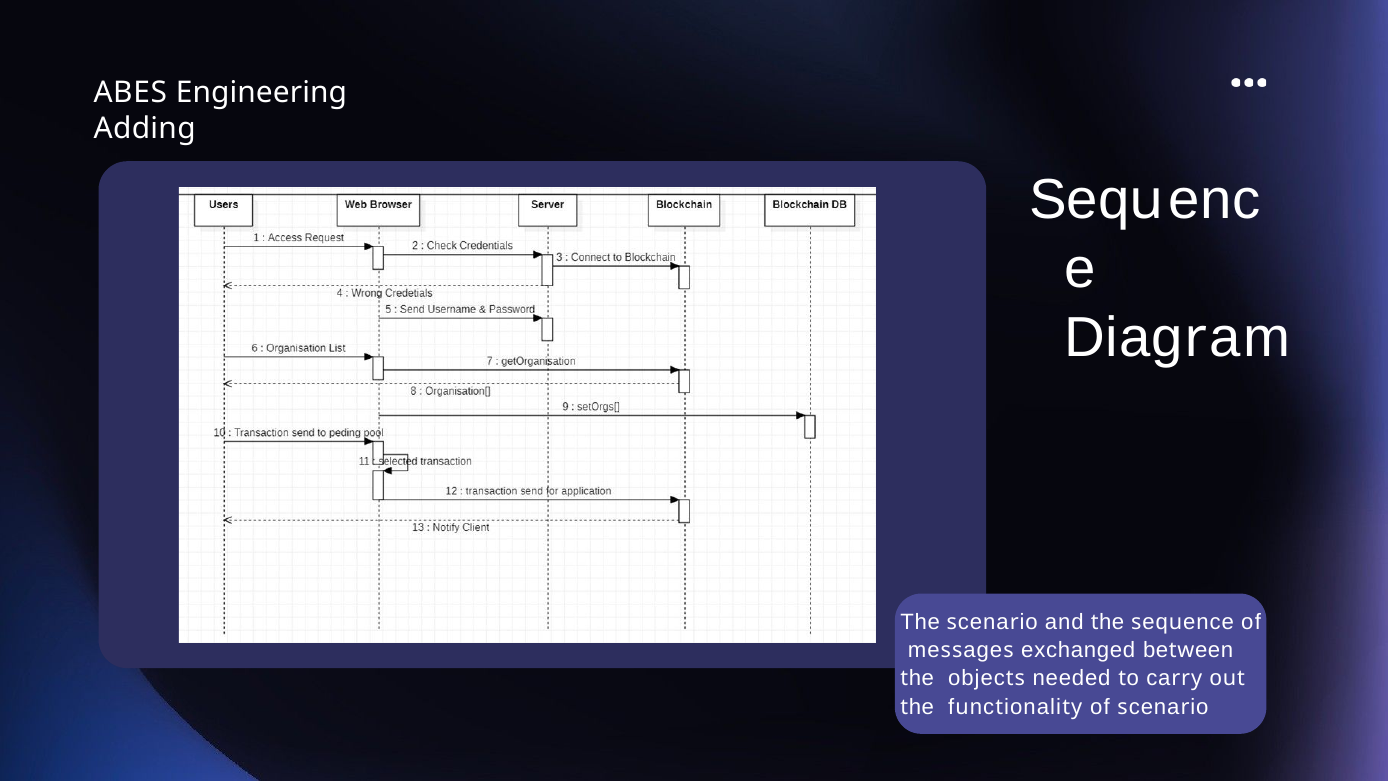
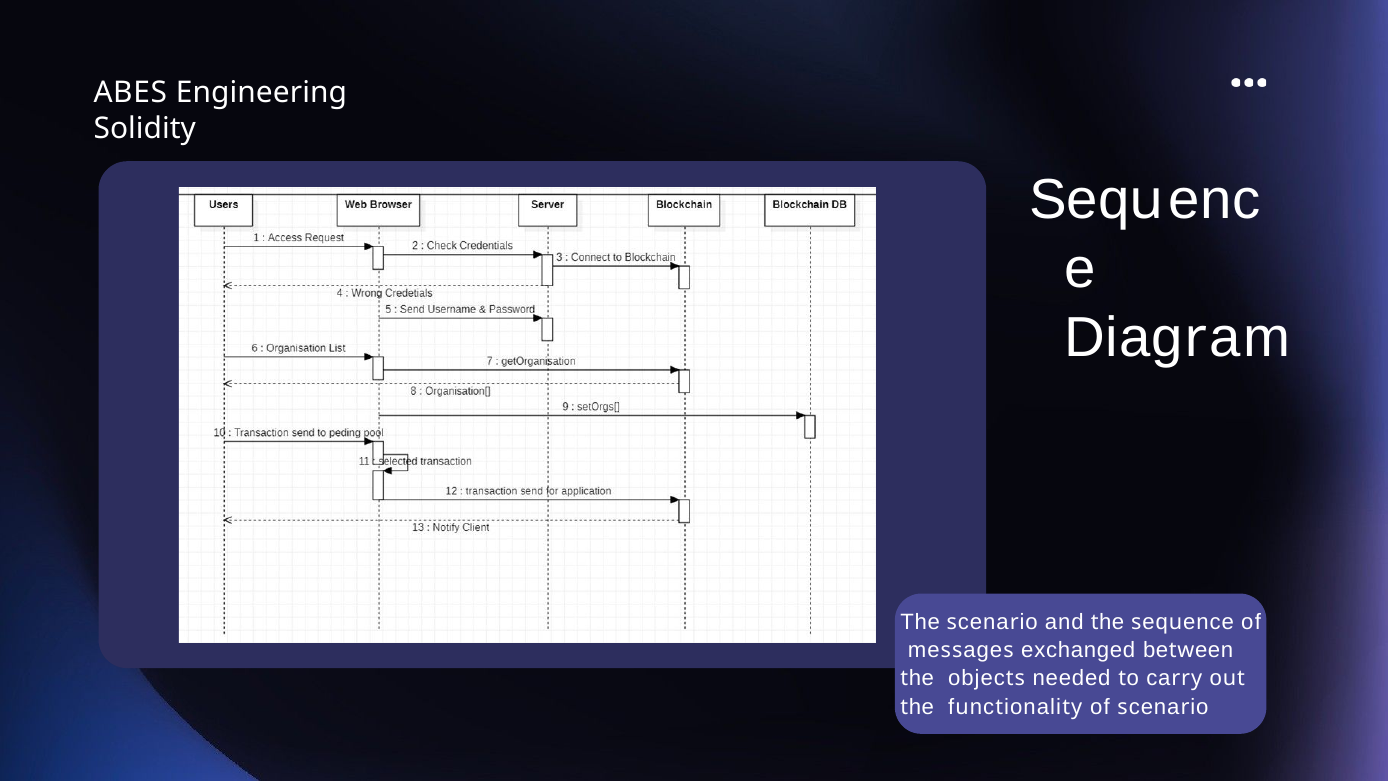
Adding: Adding -> Solidity
